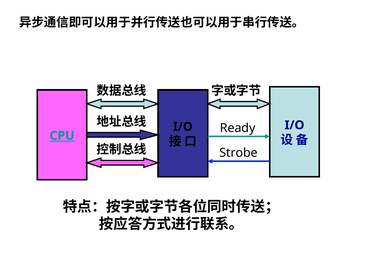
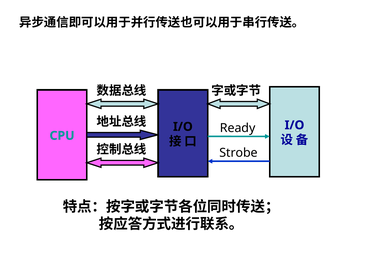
CPU underline: present -> none
